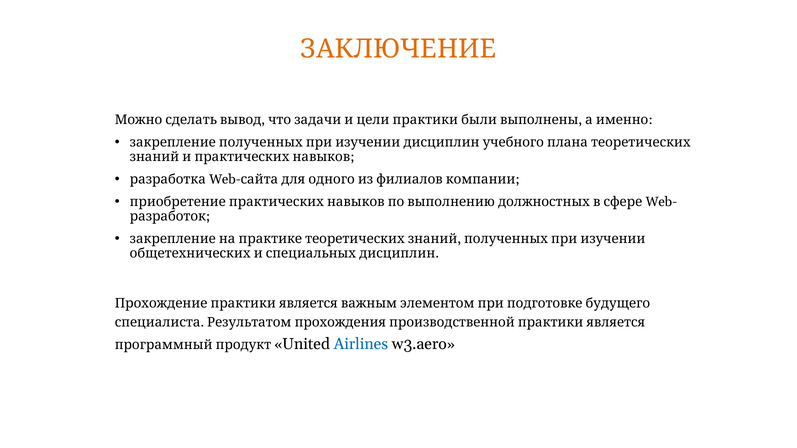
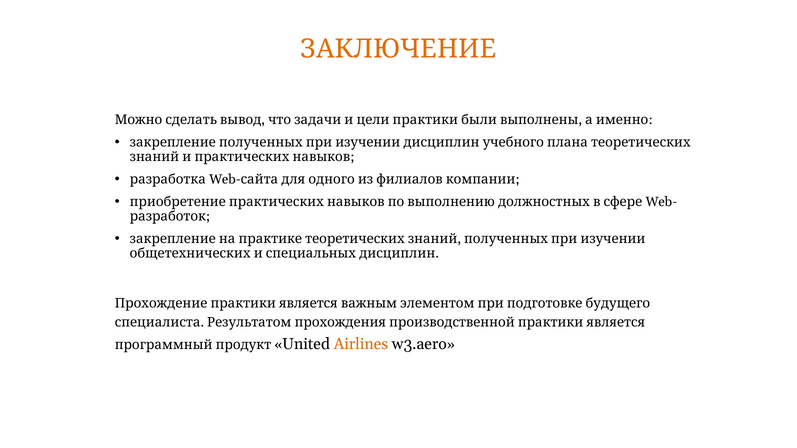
Airlines colour: blue -> orange
